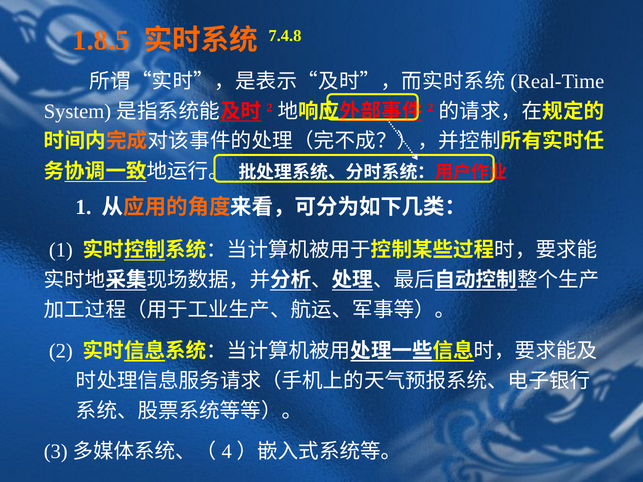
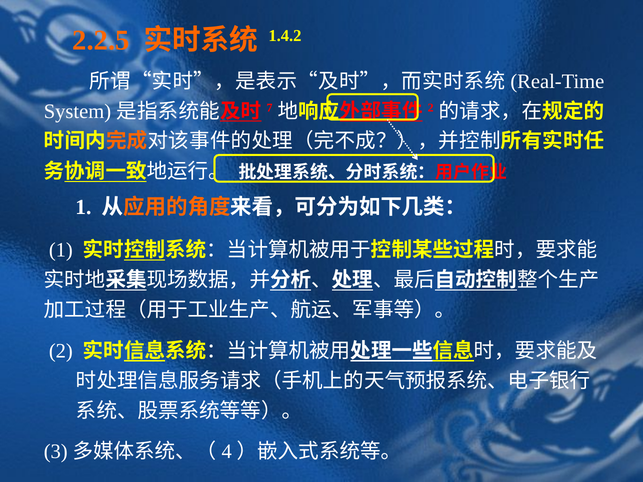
1.8.5: 1.8.5 -> 2.2.5
7.4.8: 7.4.8 -> 1.4.2
2 at (269, 108): 2 -> 7
